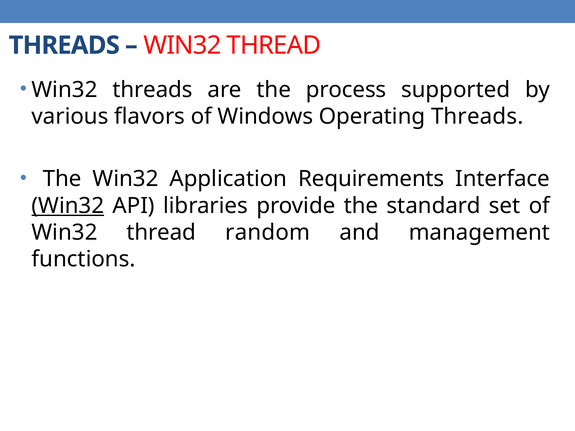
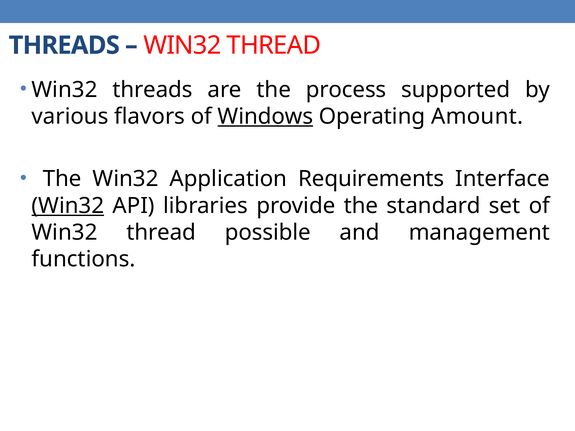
Windows underline: none -> present
Operating Threads: Threads -> Amount
random: random -> possible
